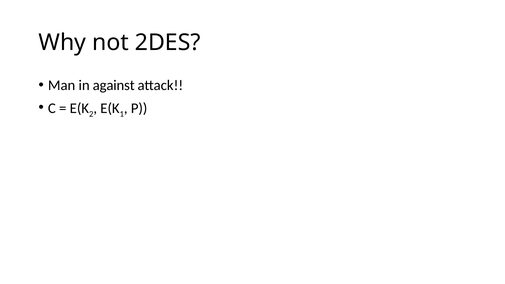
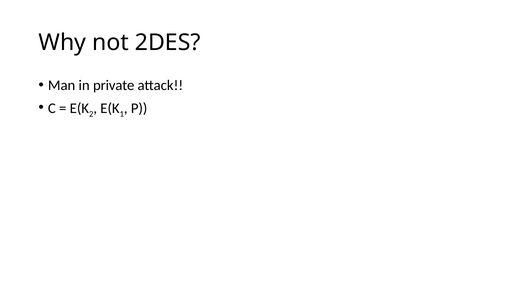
against: against -> private
